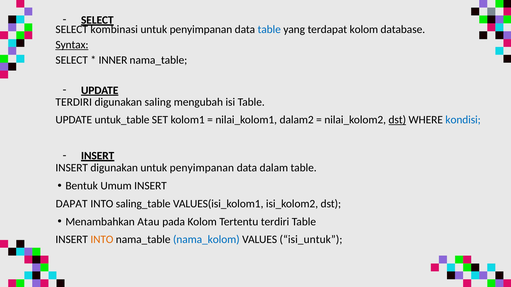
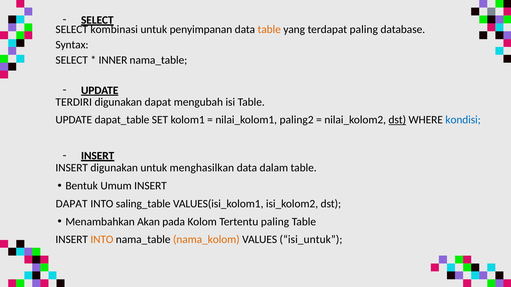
table at (269, 30) colour: blue -> orange
terdapat kolom: kolom -> paling
Syntax underline: present -> none
digunakan saling: saling -> dapat
untuk_table: untuk_table -> dapat_table
dalam2: dalam2 -> paling2
digunakan untuk penyimpanan: penyimpanan -> menghasilkan
Atau: Atau -> Akan
Tertentu terdiri: terdiri -> paling
nama_kolom colour: blue -> orange
